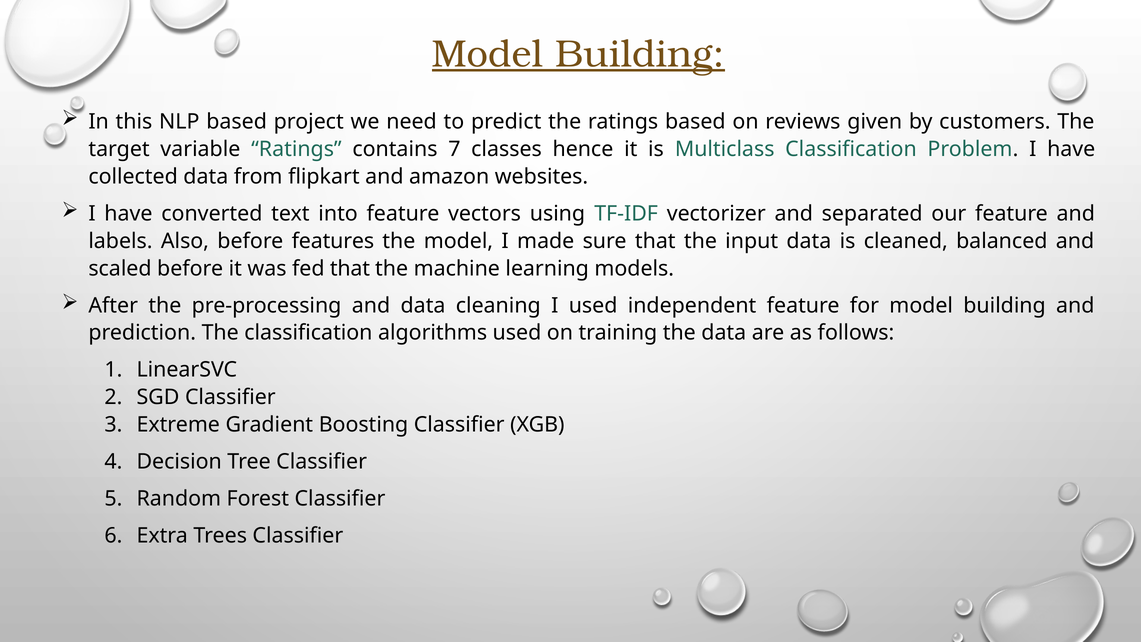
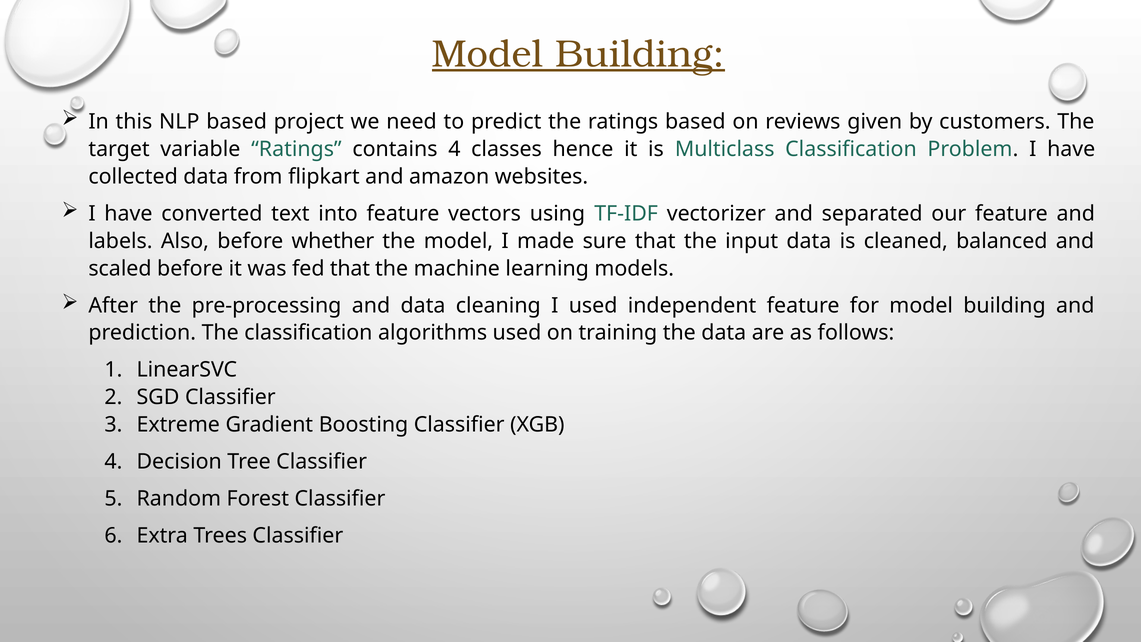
contains 7: 7 -> 4
features: features -> whether
